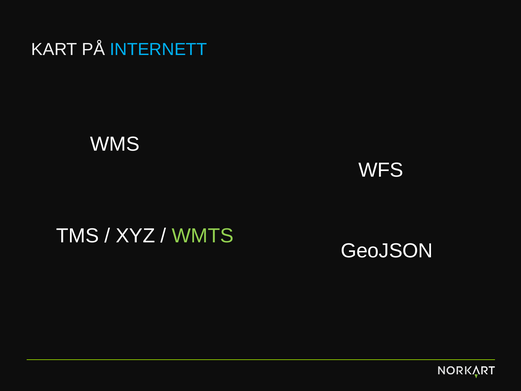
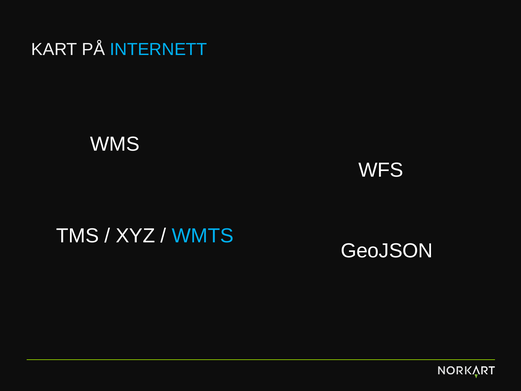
WMTS colour: light green -> light blue
